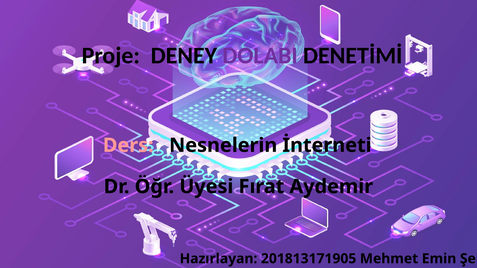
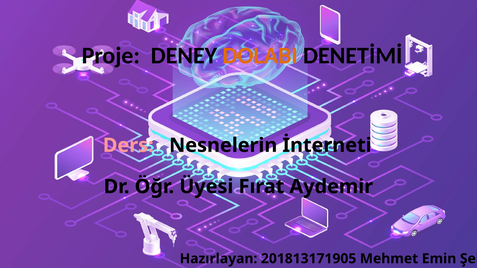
DOLABI colour: purple -> orange
